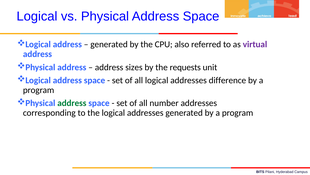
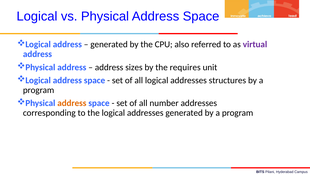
requests: requests -> requires
difference: difference -> structures
address at (72, 103) colour: green -> orange
